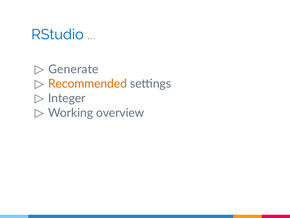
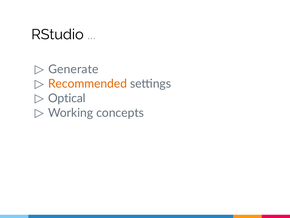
RStudio colour: blue -> black
Integer: Integer -> Optical
overview: overview -> concepts
